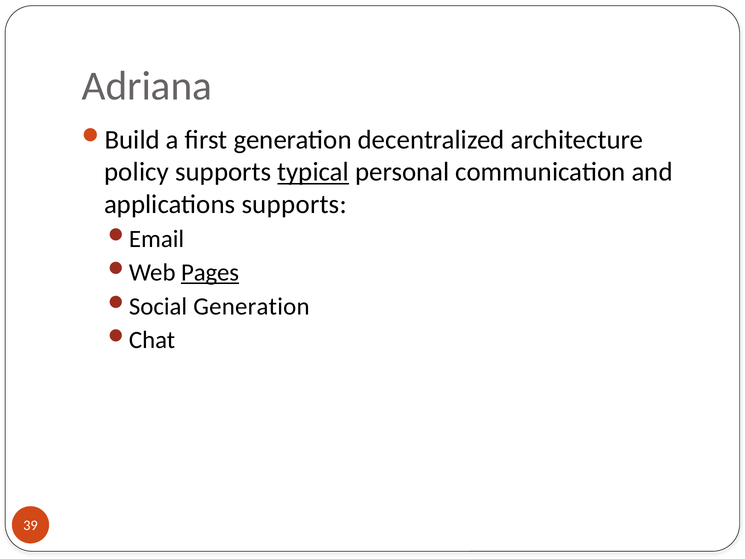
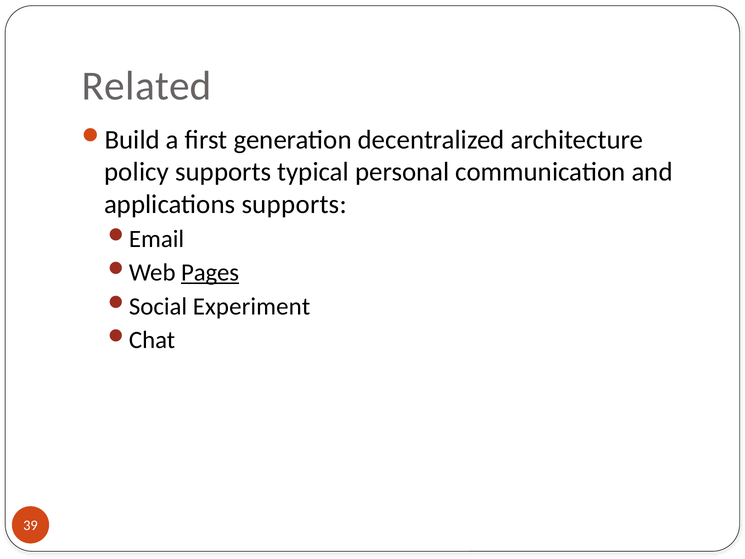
Adriana: Adriana -> Related
typical underline: present -> none
Generation at (251, 306): Generation -> Experiment
